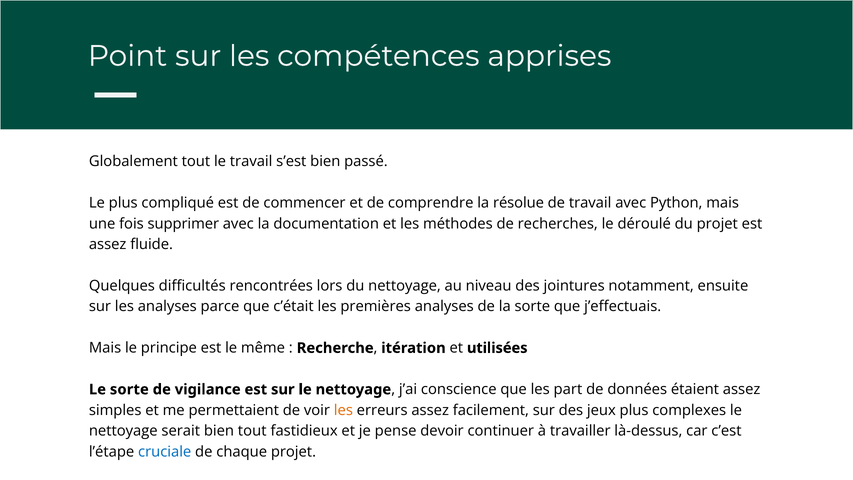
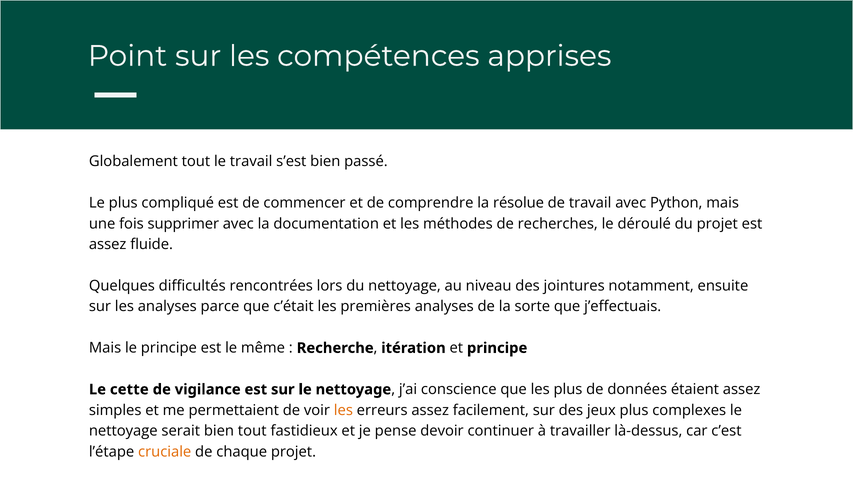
et utilisées: utilisées -> principe
Le sorte: sorte -> cette
les part: part -> plus
cruciale colour: blue -> orange
